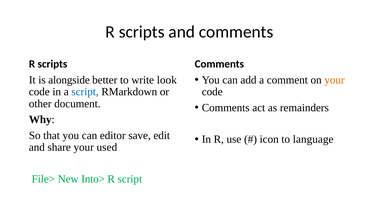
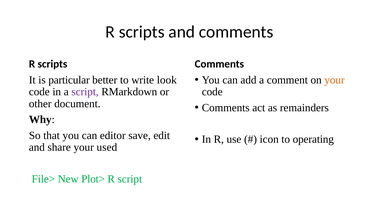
alongside: alongside -> particular
script at (85, 92) colour: blue -> purple
language: language -> operating
Into>: Into> -> Plot>
